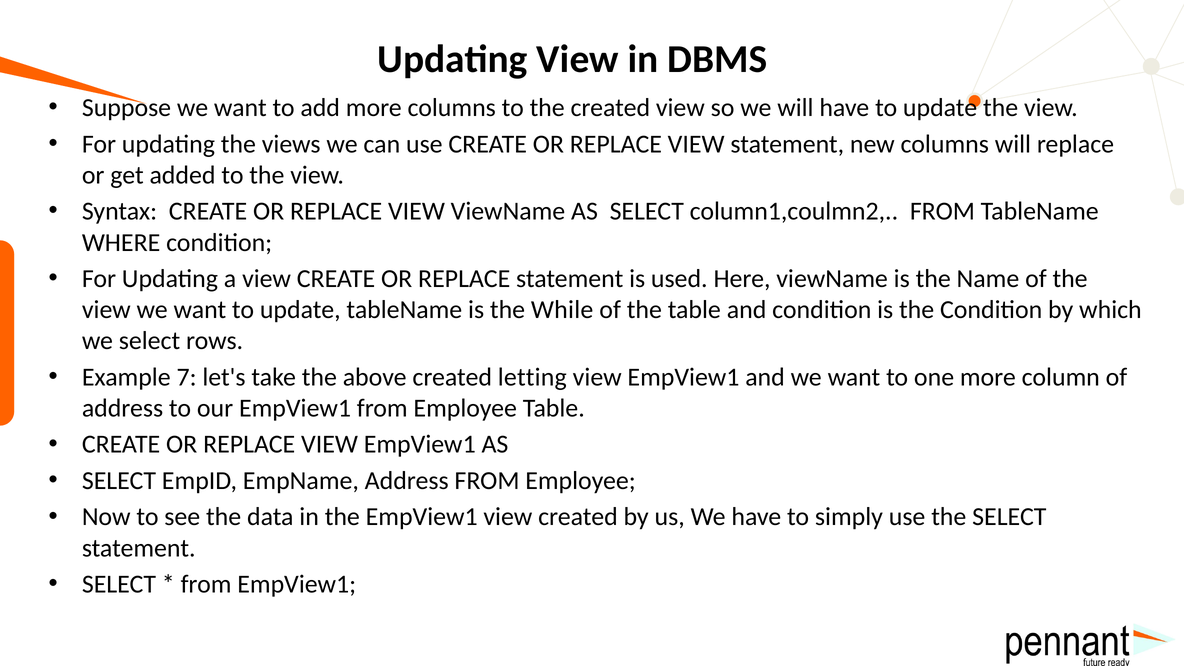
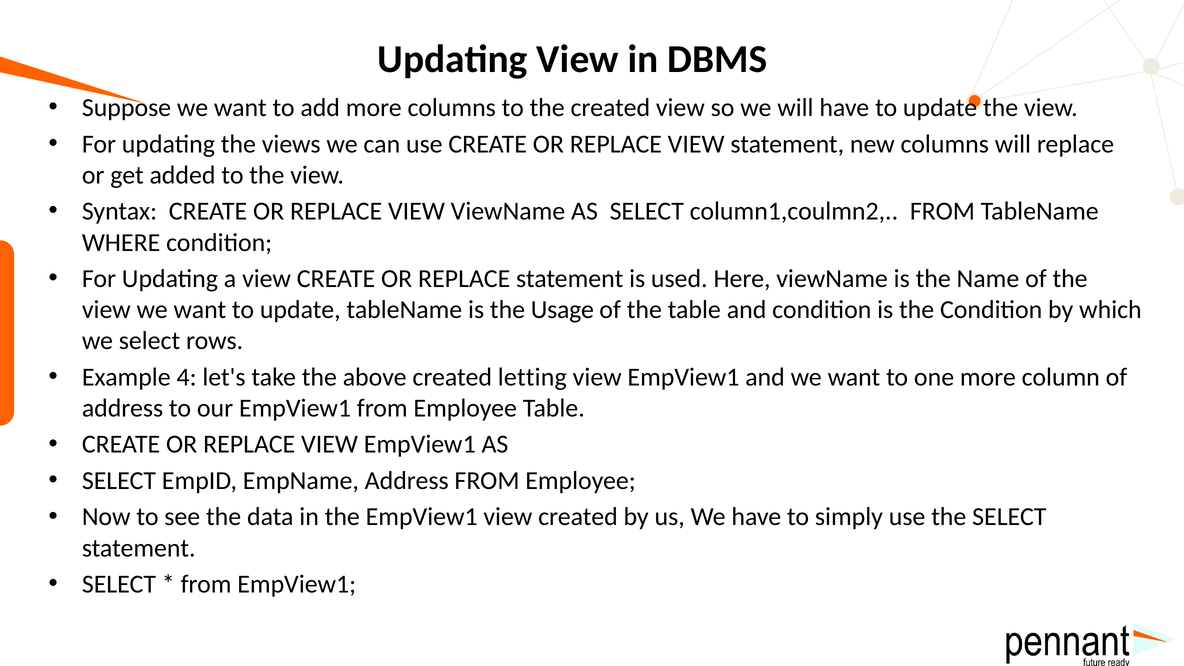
While: While -> Usage
7: 7 -> 4
